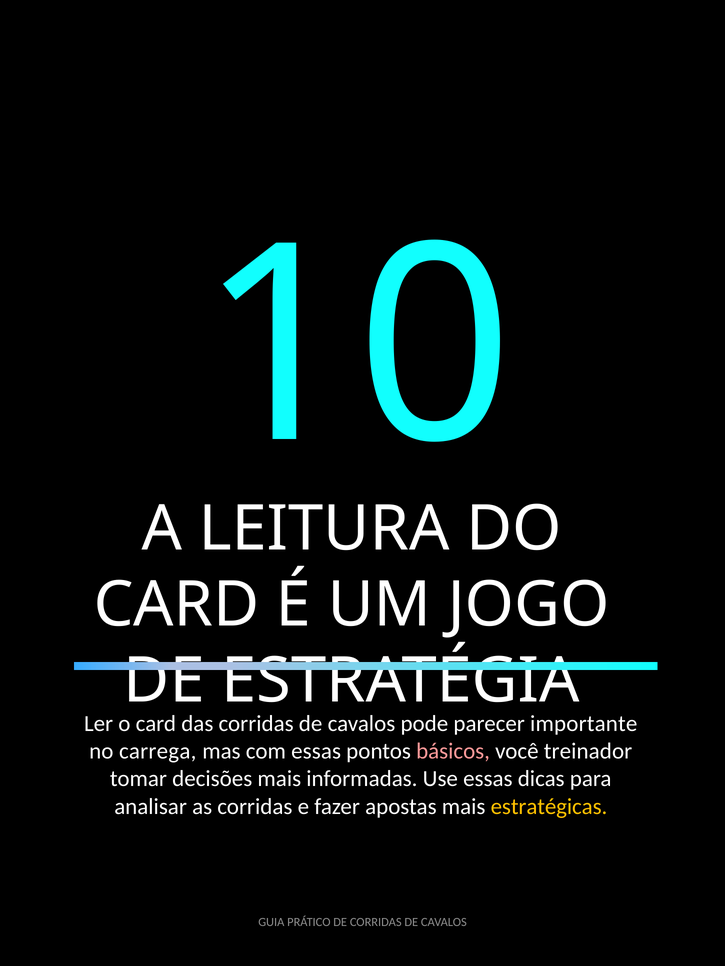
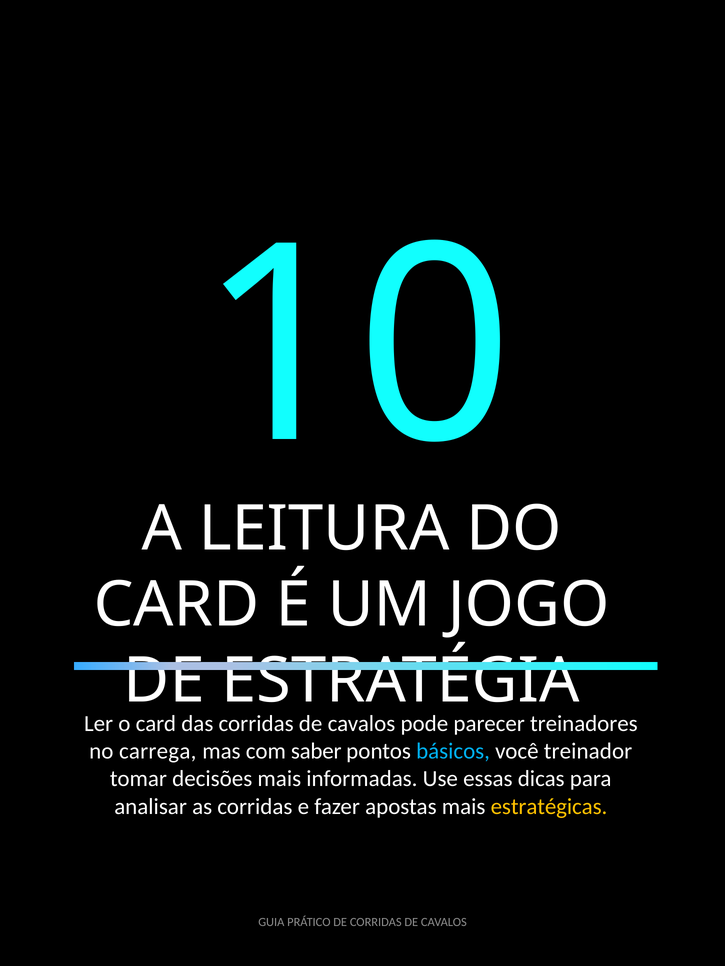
importante: importante -> treinadores
com essas: essas -> saber
básicos colour: pink -> light blue
